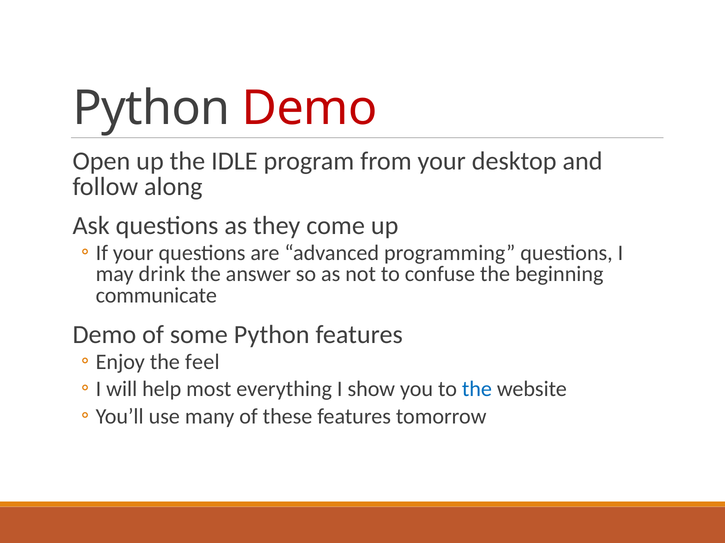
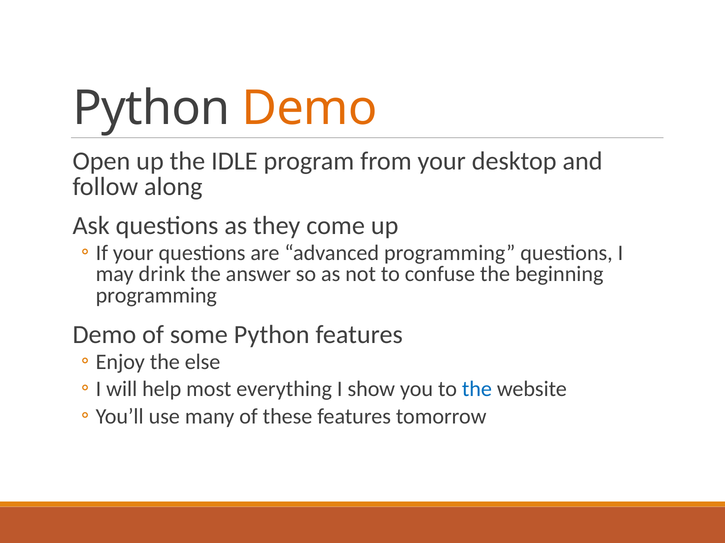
Demo at (310, 108) colour: red -> orange
communicate at (156, 296): communicate -> programming
feel: feel -> else
